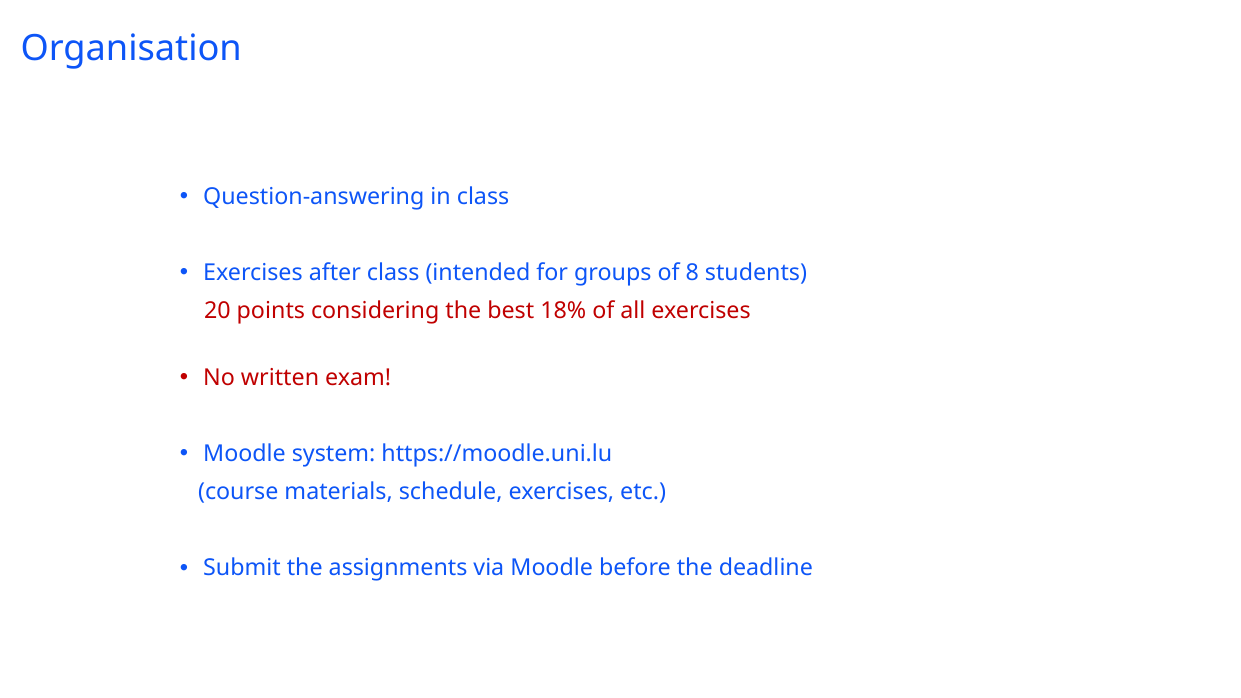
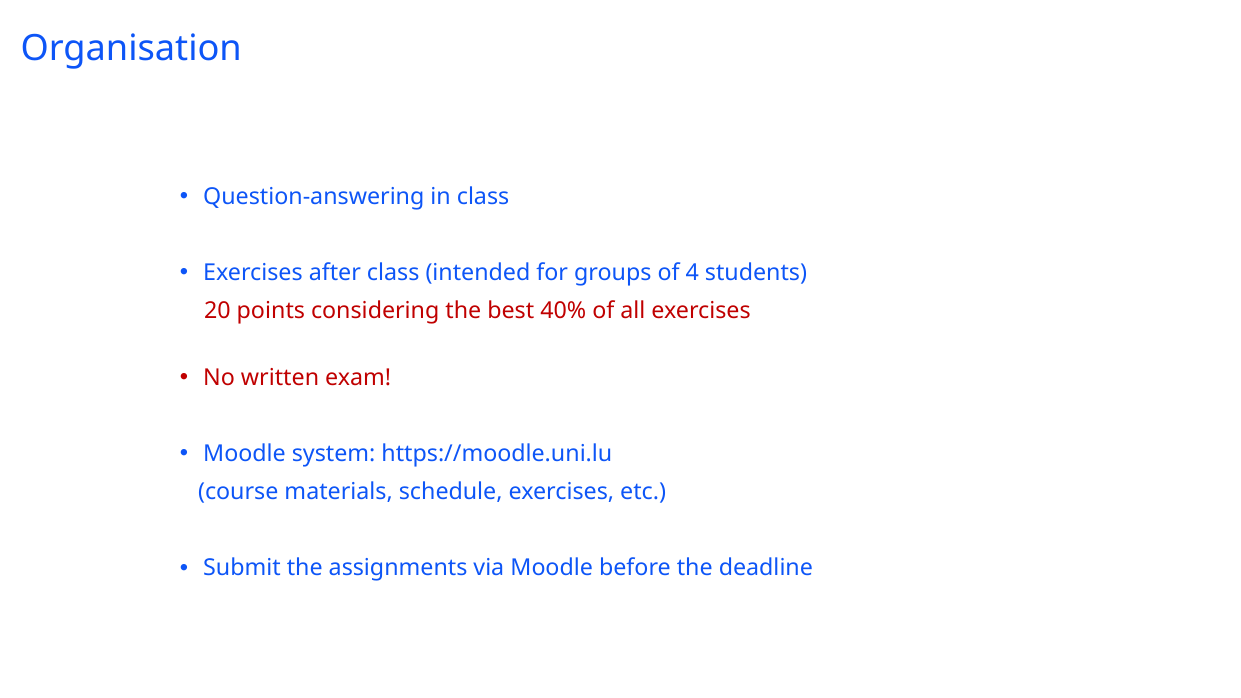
8: 8 -> 4
18%: 18% -> 40%
